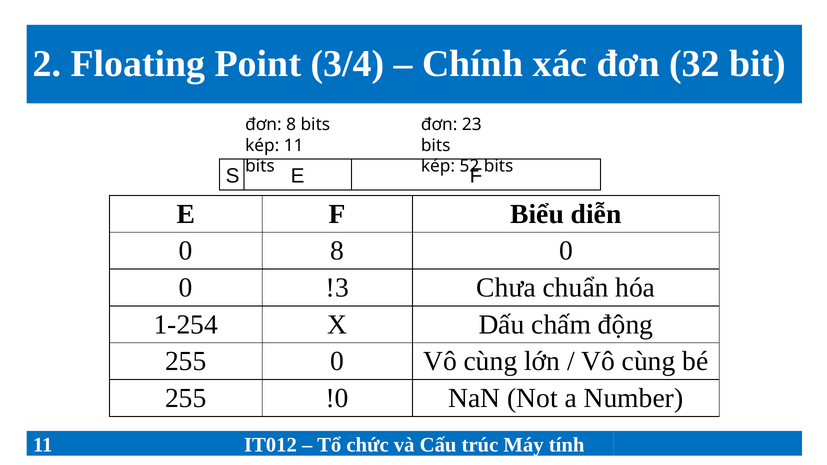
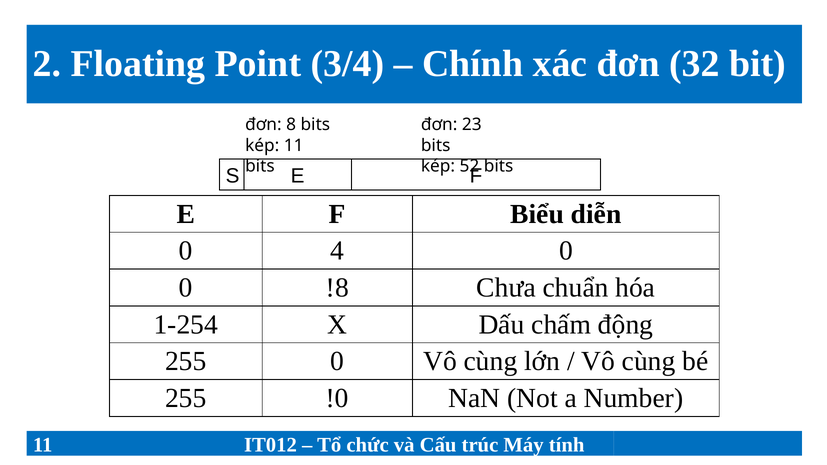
0 8: 8 -> 4
!3: !3 -> !8
